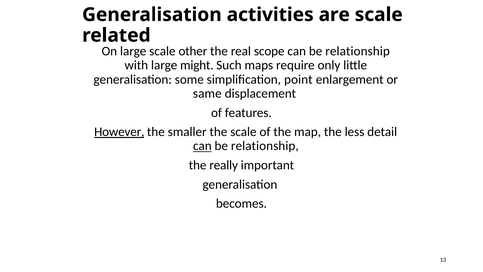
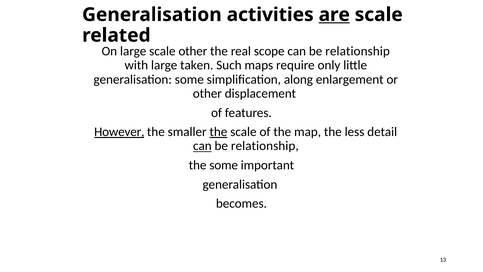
are underline: none -> present
might: might -> taken
point: point -> along
same at (207, 93): same -> other
the at (218, 132) underline: none -> present
the really: really -> some
